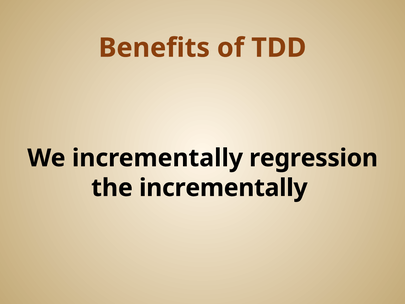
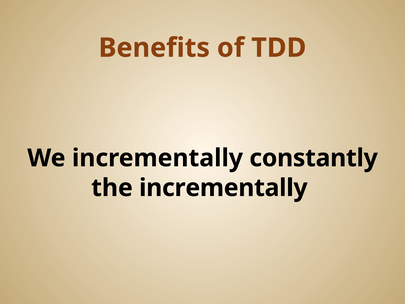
regression: regression -> constantly
